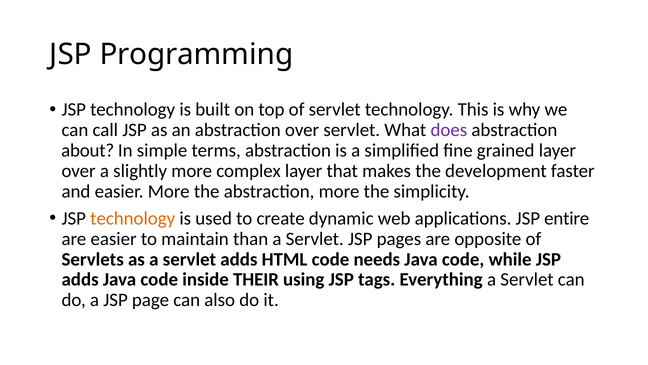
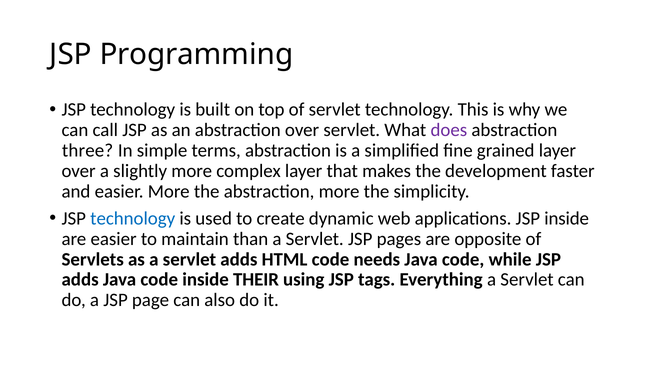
about: about -> three
technology at (133, 218) colour: orange -> blue
JSP entire: entire -> inside
